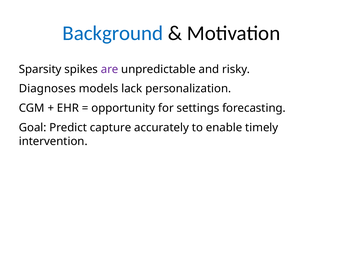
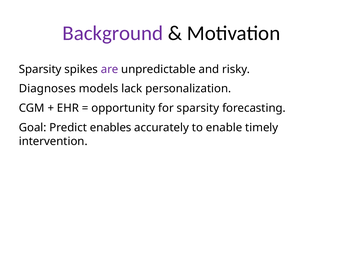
Background colour: blue -> purple
for settings: settings -> sparsity
capture: capture -> enables
